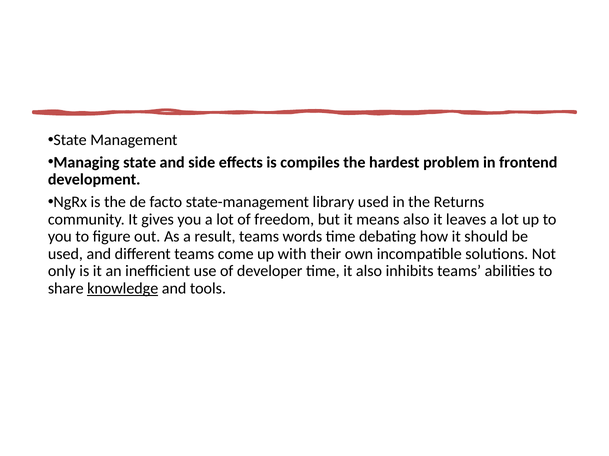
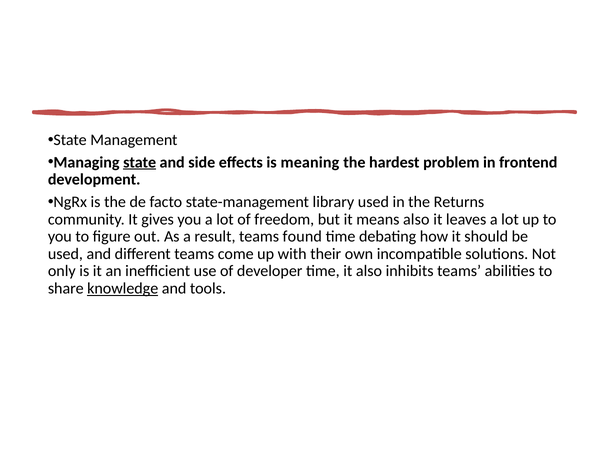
state at (140, 163) underline: none -> present
compiles: compiles -> meaning
words: words -> found
